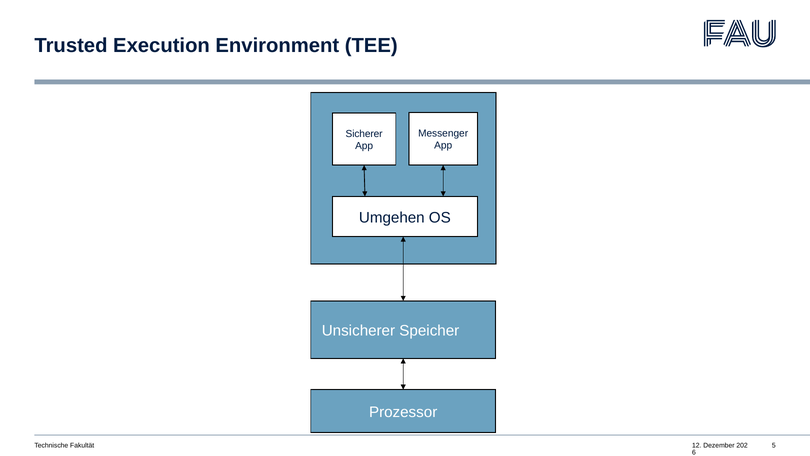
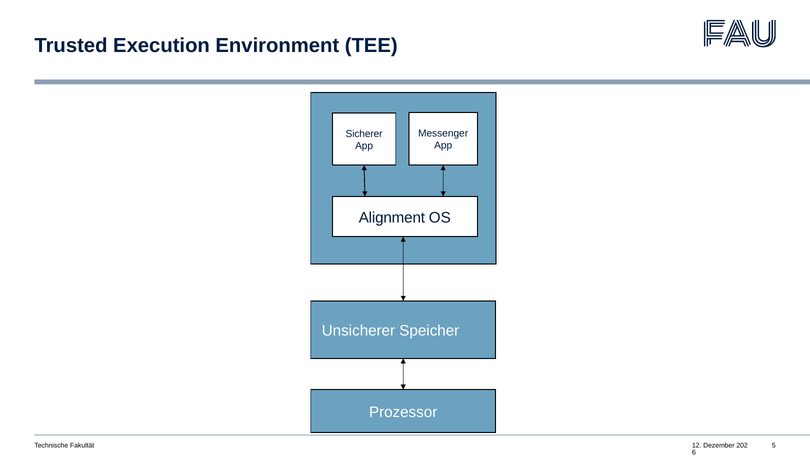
Umgehen: Umgehen -> Alignment
